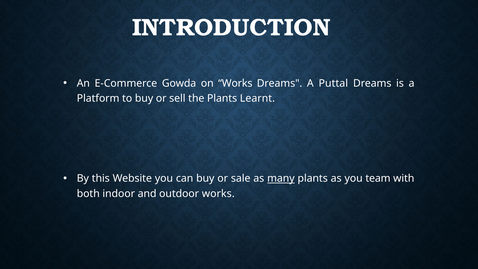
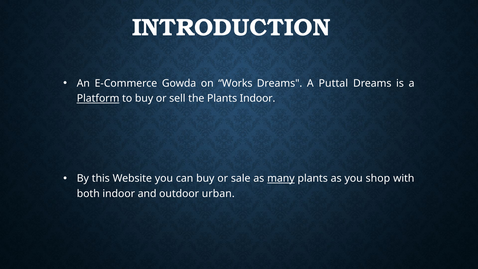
Platform underline: none -> present
Plants Learnt: Learnt -> Indoor
team: team -> shop
outdoor works: works -> urban
